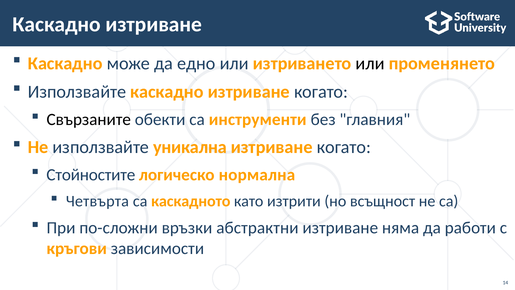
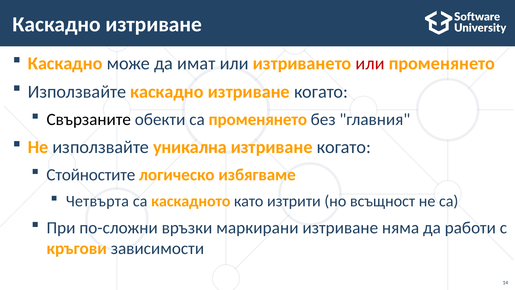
едно: едно -> имат
или at (370, 63) colour: black -> red
са инструменти: инструменти -> променянето
нормална: нормална -> избягваме
абстрактни: абстрактни -> маркирани
